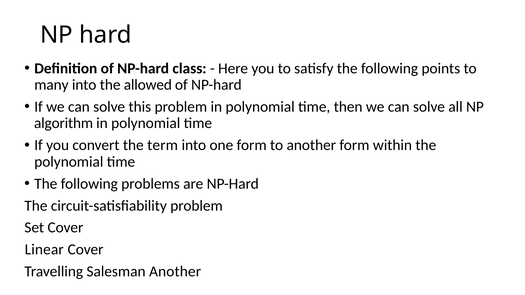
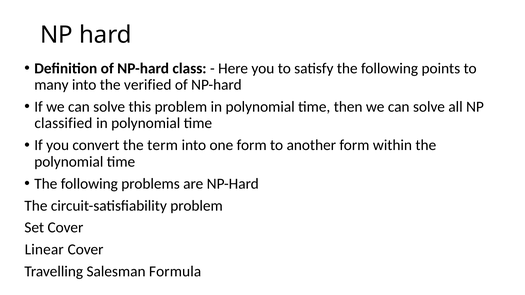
allowed: allowed -> verified
algorithm: algorithm -> classified
Salesman Another: Another -> Formula
